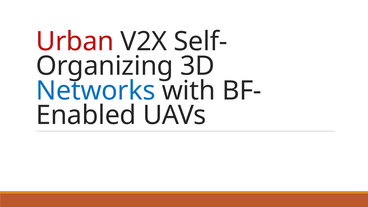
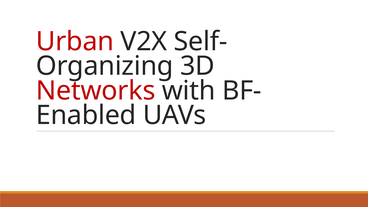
Networks colour: blue -> red
